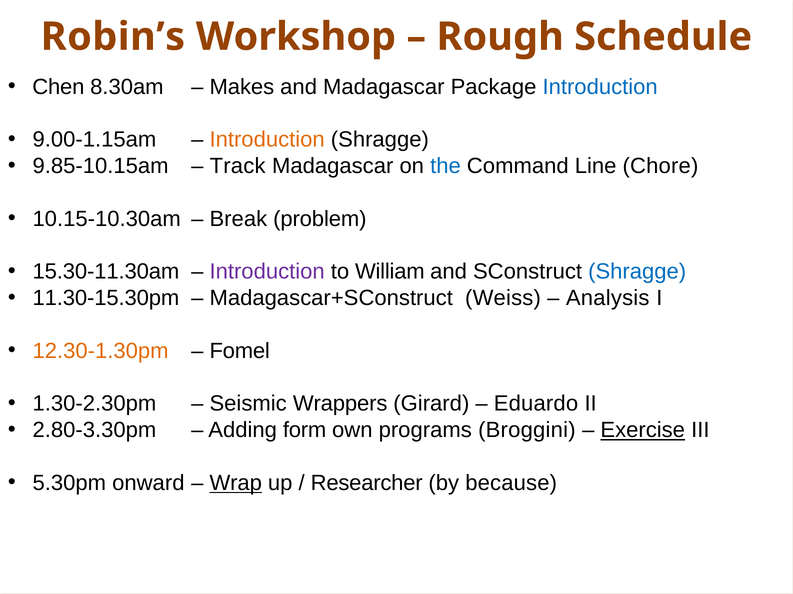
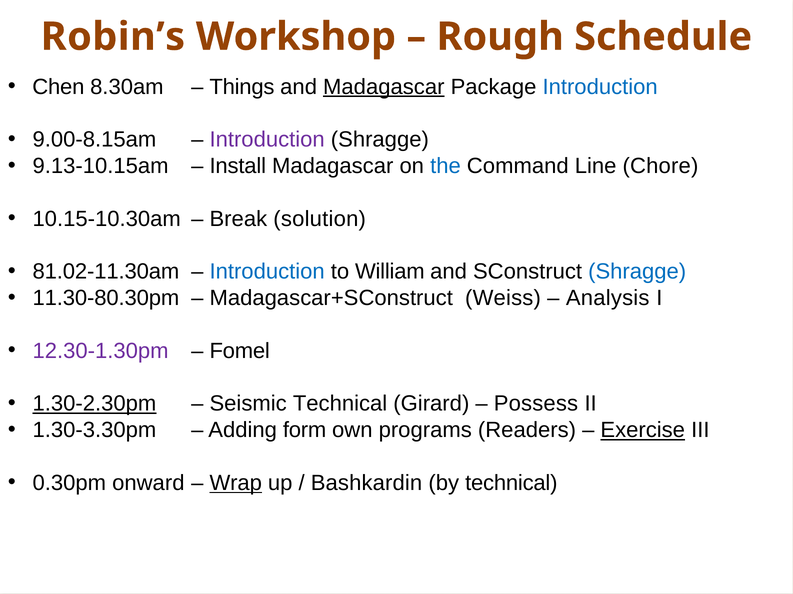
Makes: Makes -> Things
Madagascar at (384, 87) underline: none -> present
9.00-1.15am: 9.00-1.15am -> 9.00-8.15am
Introduction at (267, 140) colour: orange -> purple
9.85-10.15am: 9.85-10.15am -> 9.13-10.15am
Track: Track -> Install
problem: problem -> solution
15.30-11.30am: 15.30-11.30am -> 81.02-11.30am
Introduction at (267, 272) colour: purple -> blue
11.30-15.30pm: 11.30-15.30pm -> 11.30-80.30pm
12.30-1.30pm colour: orange -> purple
1.30-2.30pm underline: none -> present
Seismic Wrappers: Wrappers -> Technical
Eduardo: Eduardo -> Possess
2.80-3.30pm: 2.80-3.30pm -> 1.30-3.30pm
Broggini: Broggini -> Readers
5.30pm: 5.30pm -> 0.30pm
Researcher: Researcher -> Bashkardin
by because: because -> technical
